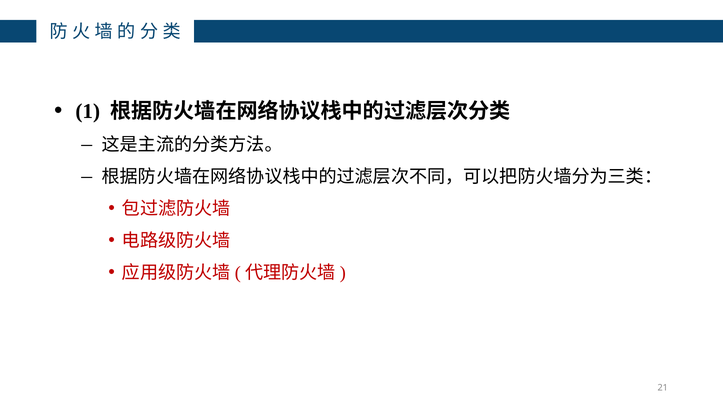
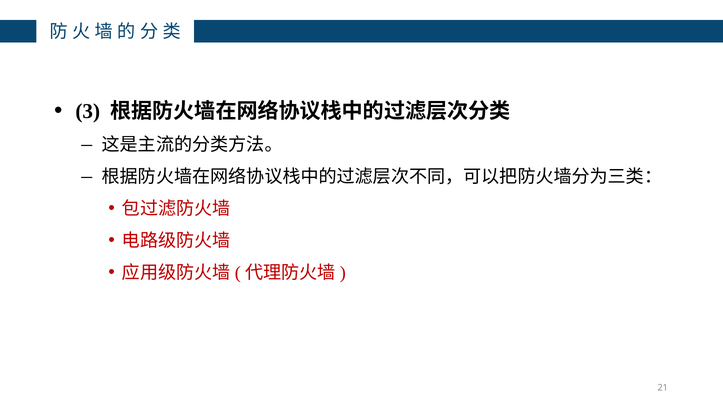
1: 1 -> 3
